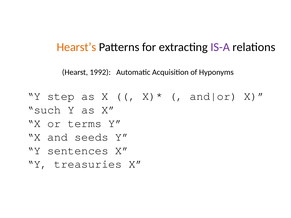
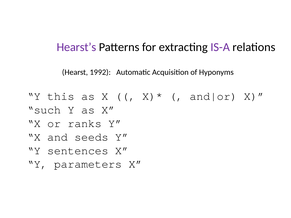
Hearst’s colour: orange -> purple
step: step -> this
terms: terms -> ranks
treasuries: treasuries -> parameters
